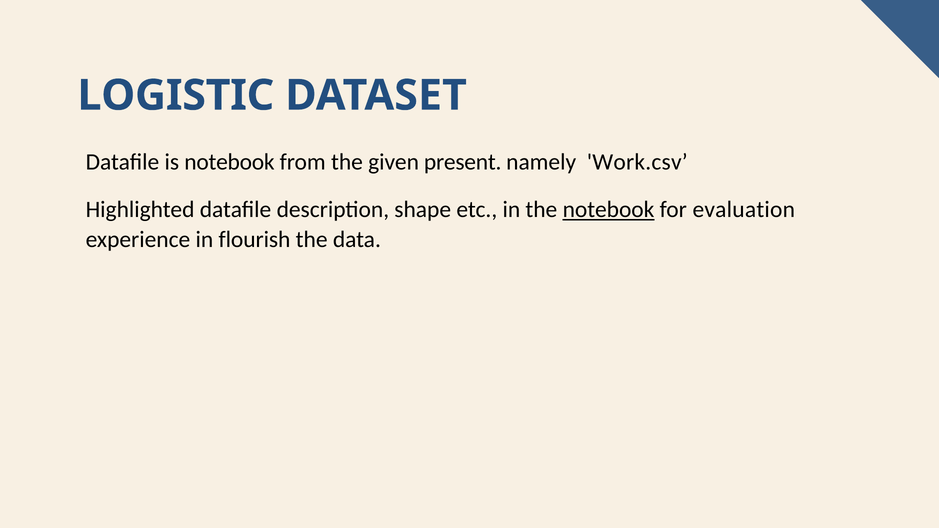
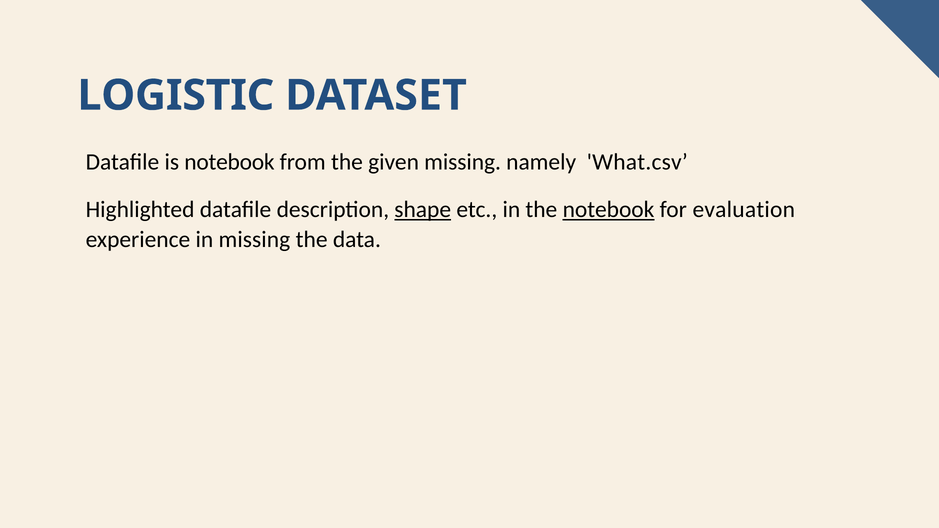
given present: present -> missing
Work.csv: Work.csv -> What.csv
shape underline: none -> present
in flourish: flourish -> missing
